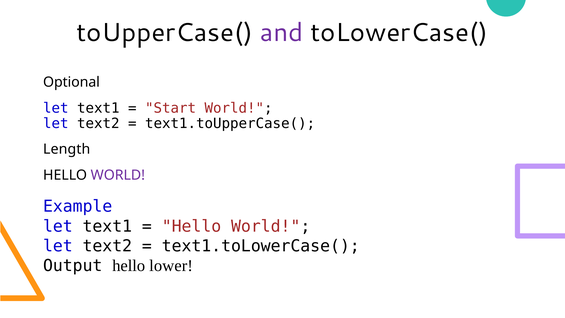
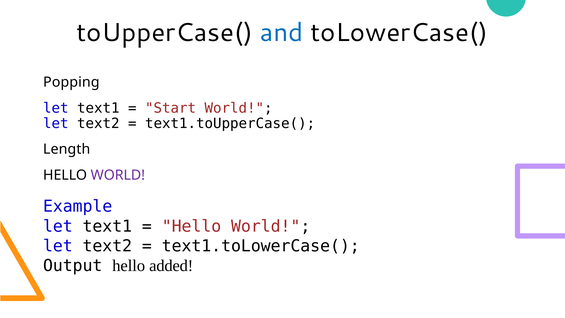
and colour: purple -> blue
Optional: Optional -> Popping
lower: lower -> added
